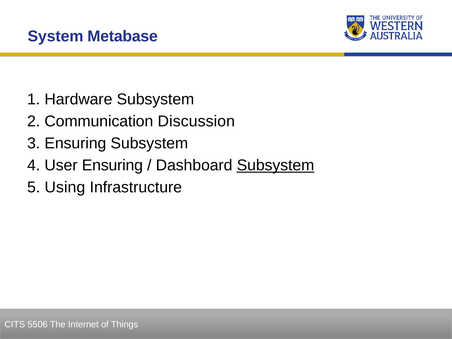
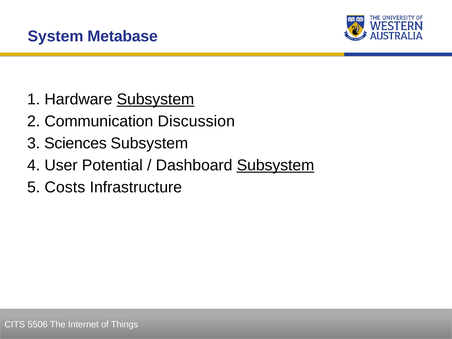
Subsystem at (155, 99) underline: none -> present
3 Ensuring: Ensuring -> Sciences
User Ensuring: Ensuring -> Potential
Using: Using -> Costs
